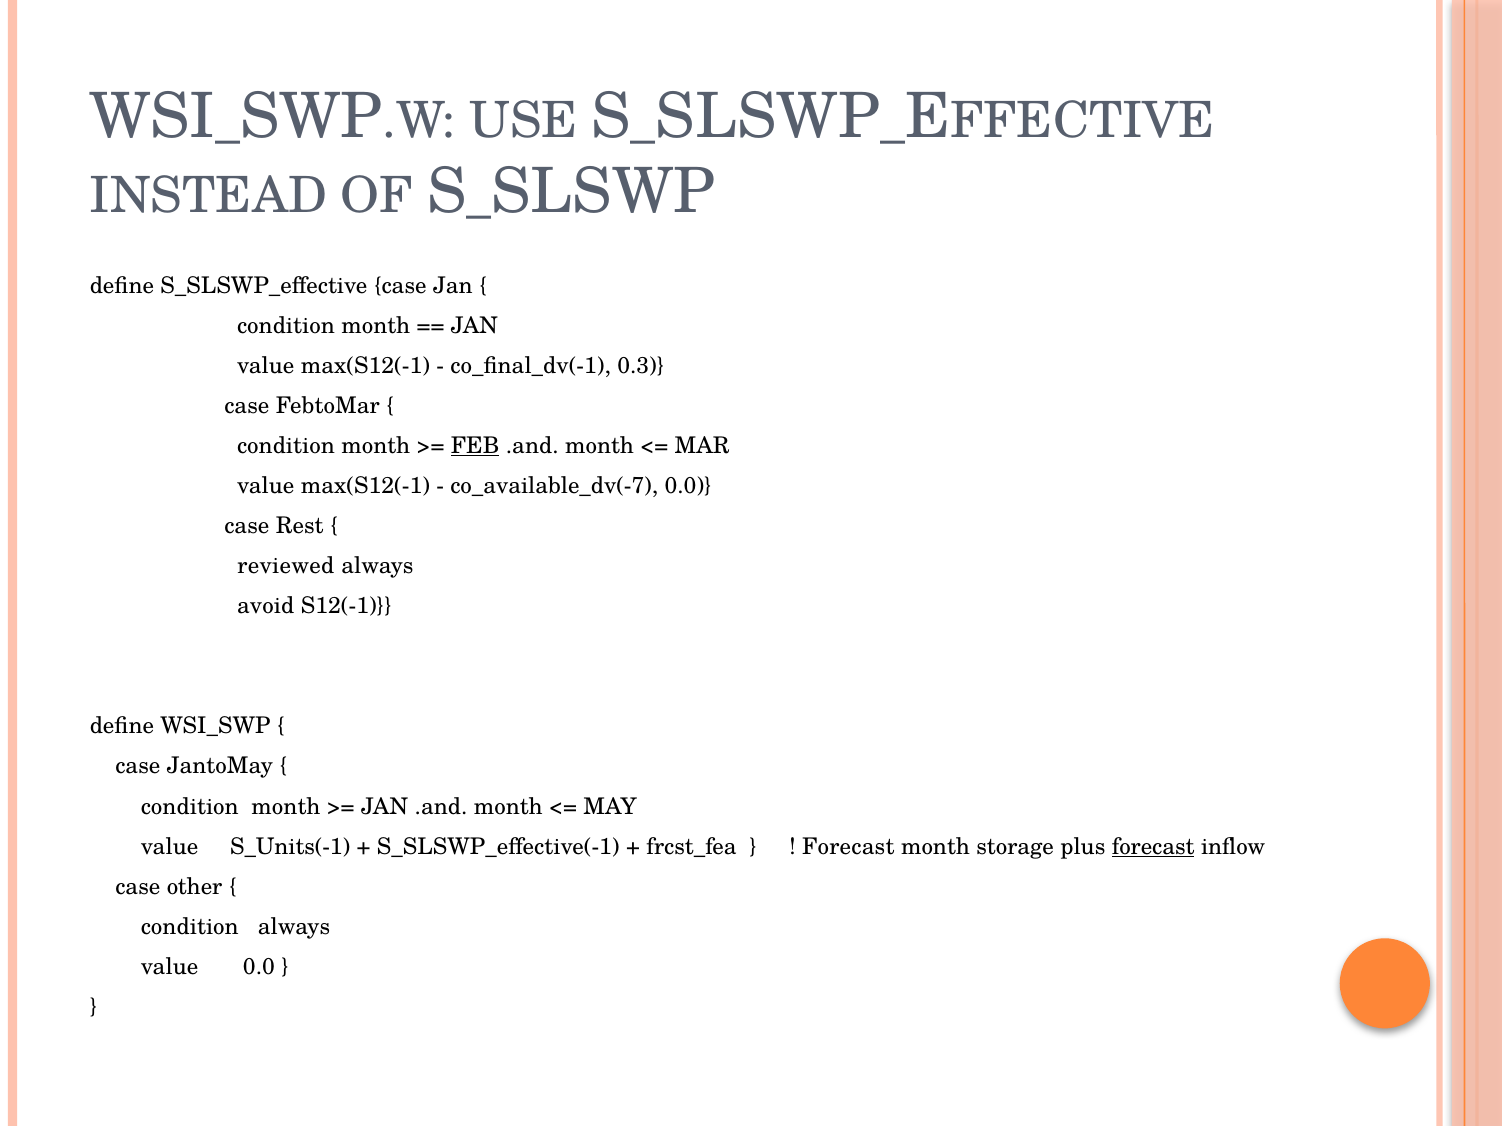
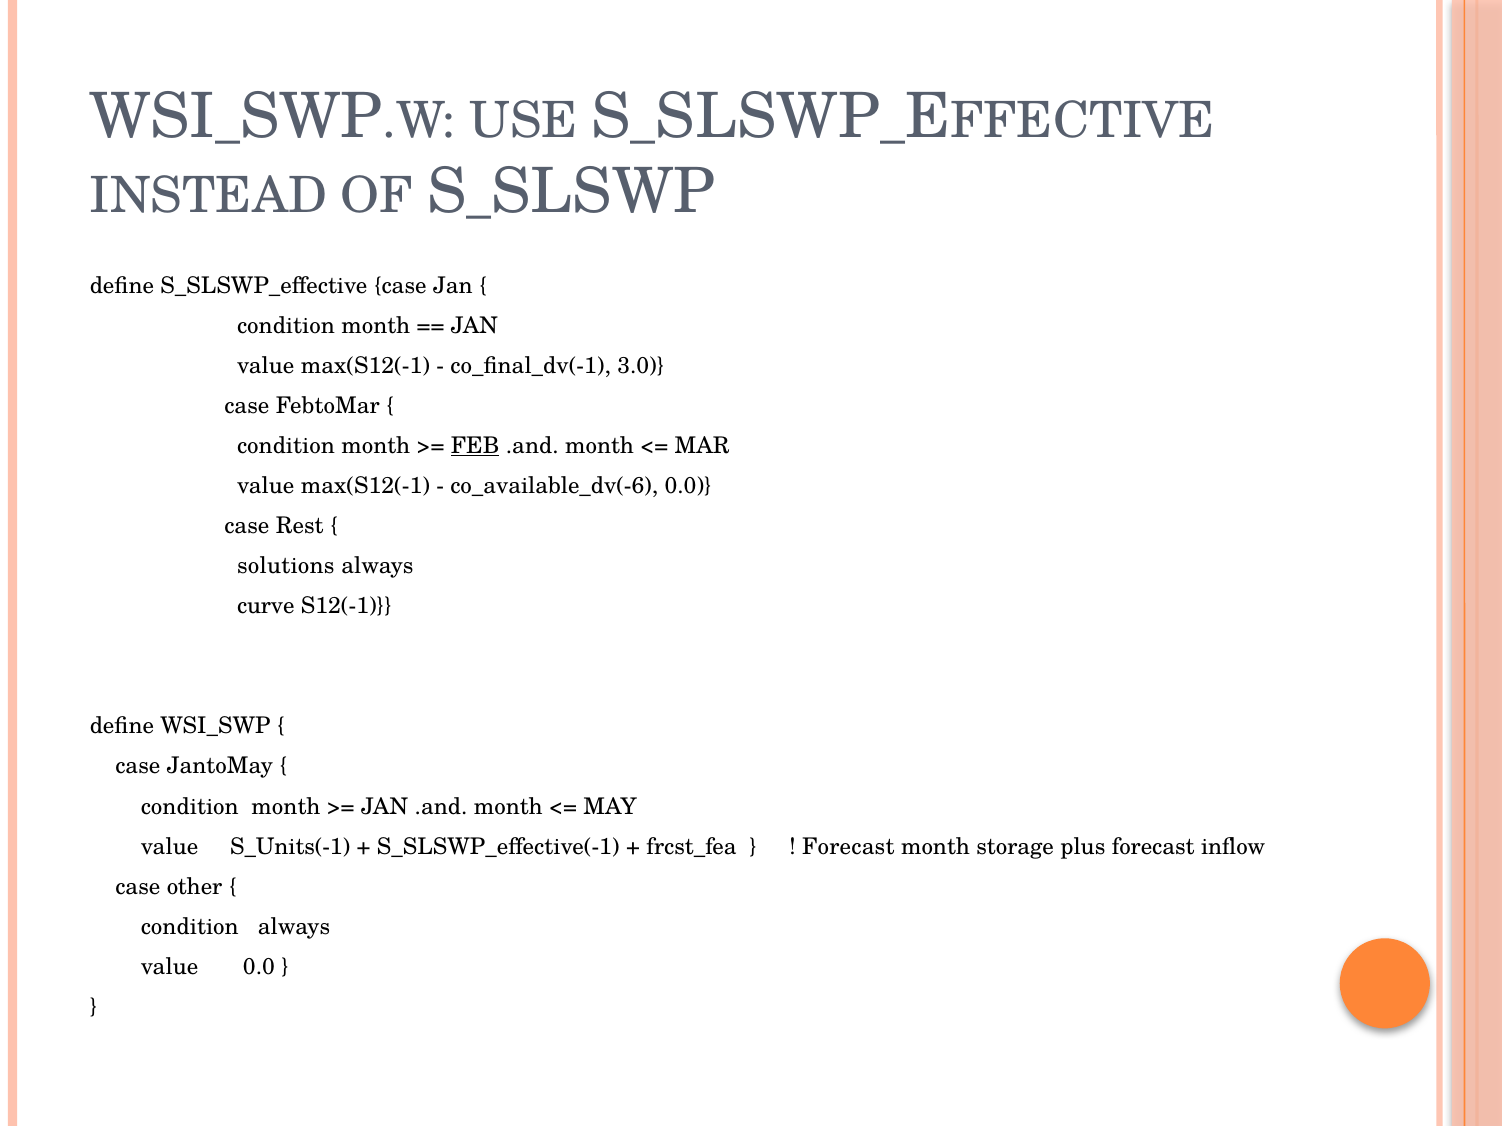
0.3: 0.3 -> 3.0
co_available_dv(-7: co_available_dv(-7 -> co_available_dv(-6
reviewed: reviewed -> solutions
avoid: avoid -> curve
forecast at (1153, 847) underline: present -> none
